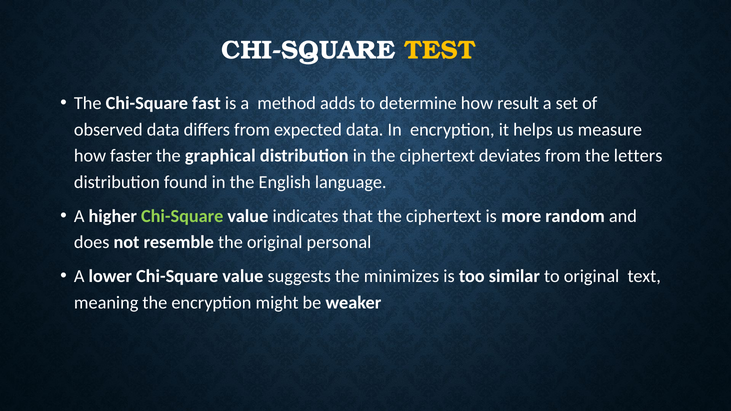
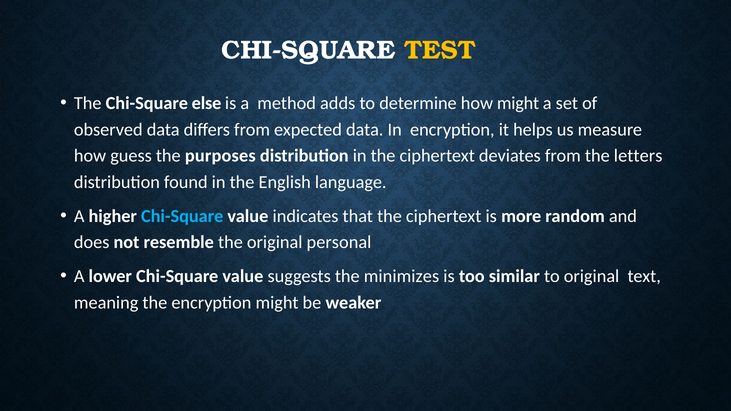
fast: fast -> else
how result: result -> might
faster: faster -> guess
graphical: graphical -> purposes
Chi-Square at (182, 216) colour: light green -> light blue
